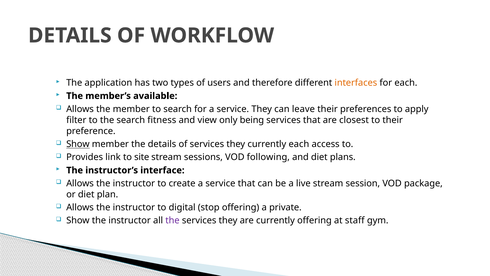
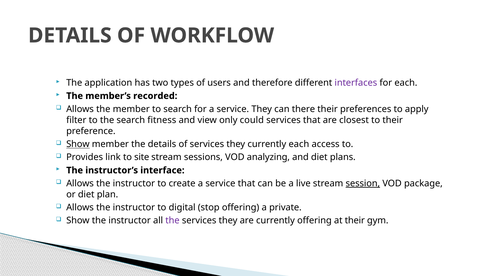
interfaces colour: orange -> purple
available: available -> recorded
leave: leave -> there
being: being -> could
following: following -> analyzing
session underline: none -> present
at staff: staff -> their
